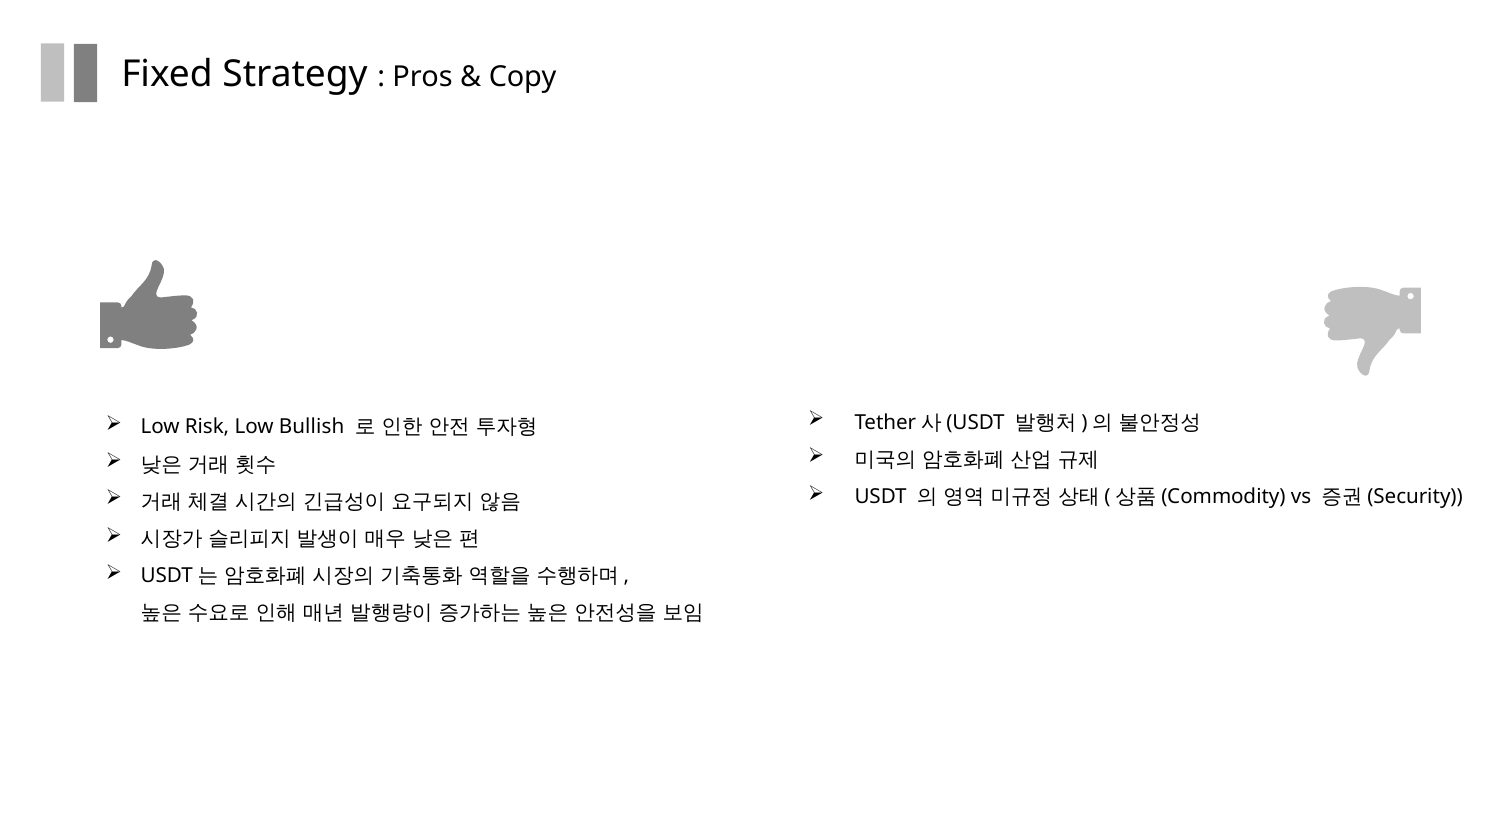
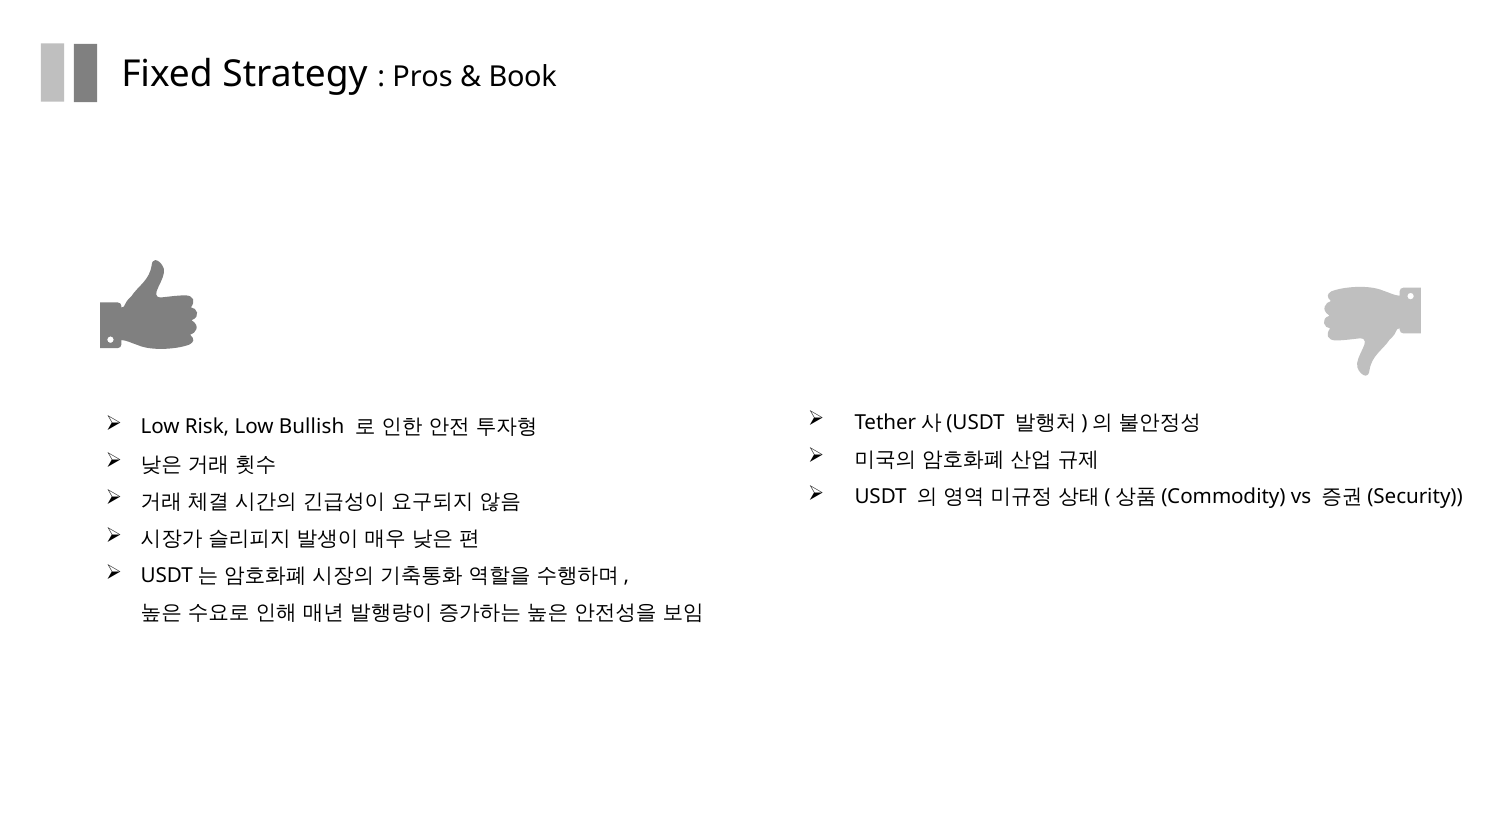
Copy: Copy -> Book
